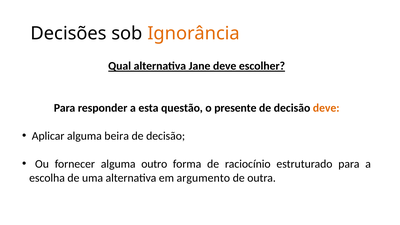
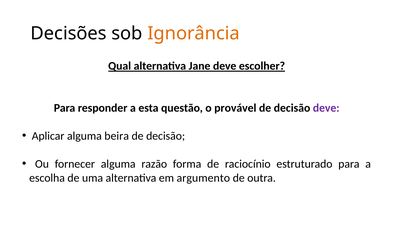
presente: presente -> provável
deve at (326, 108) colour: orange -> purple
outro: outro -> razão
